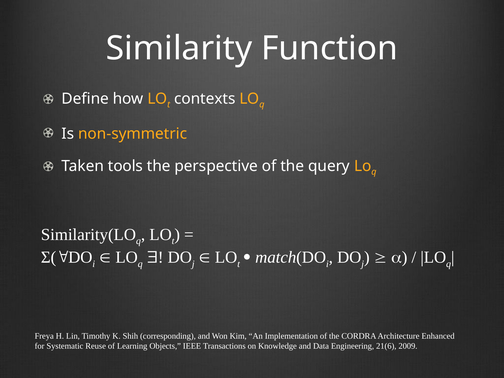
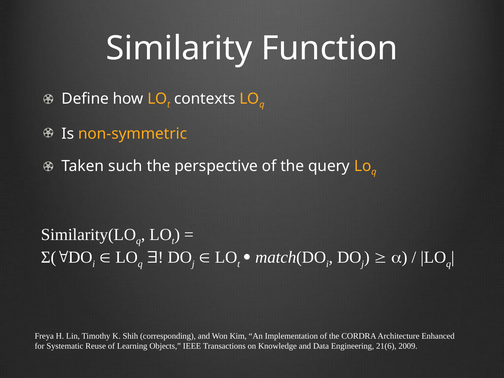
tools: tools -> such
